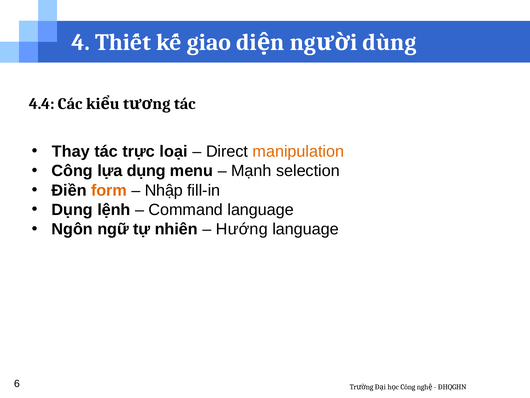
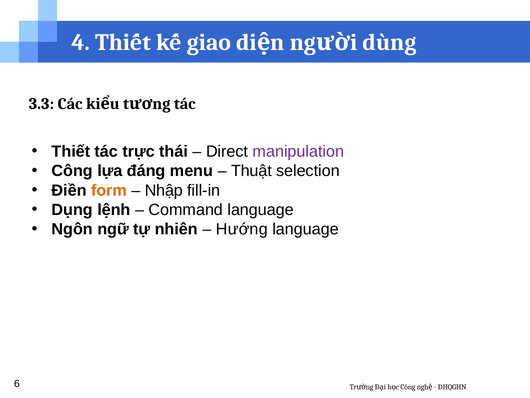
4.4: 4.4 -> 3.3
Thay: Thay -> Thiết
loại: loại -> thái
manipulation colour: orange -> purple
lựa dụng: dụng -> đáng
Mạnh: Mạnh -> Thuật
